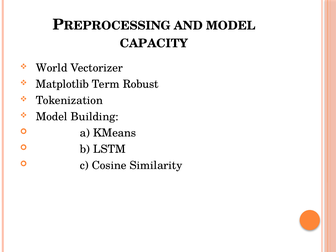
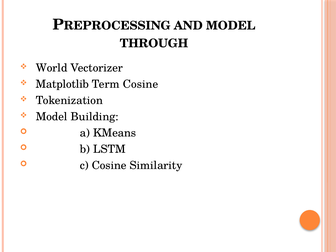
CAPACITY: CAPACITY -> THROUGH
Term Robust: Robust -> Cosine
